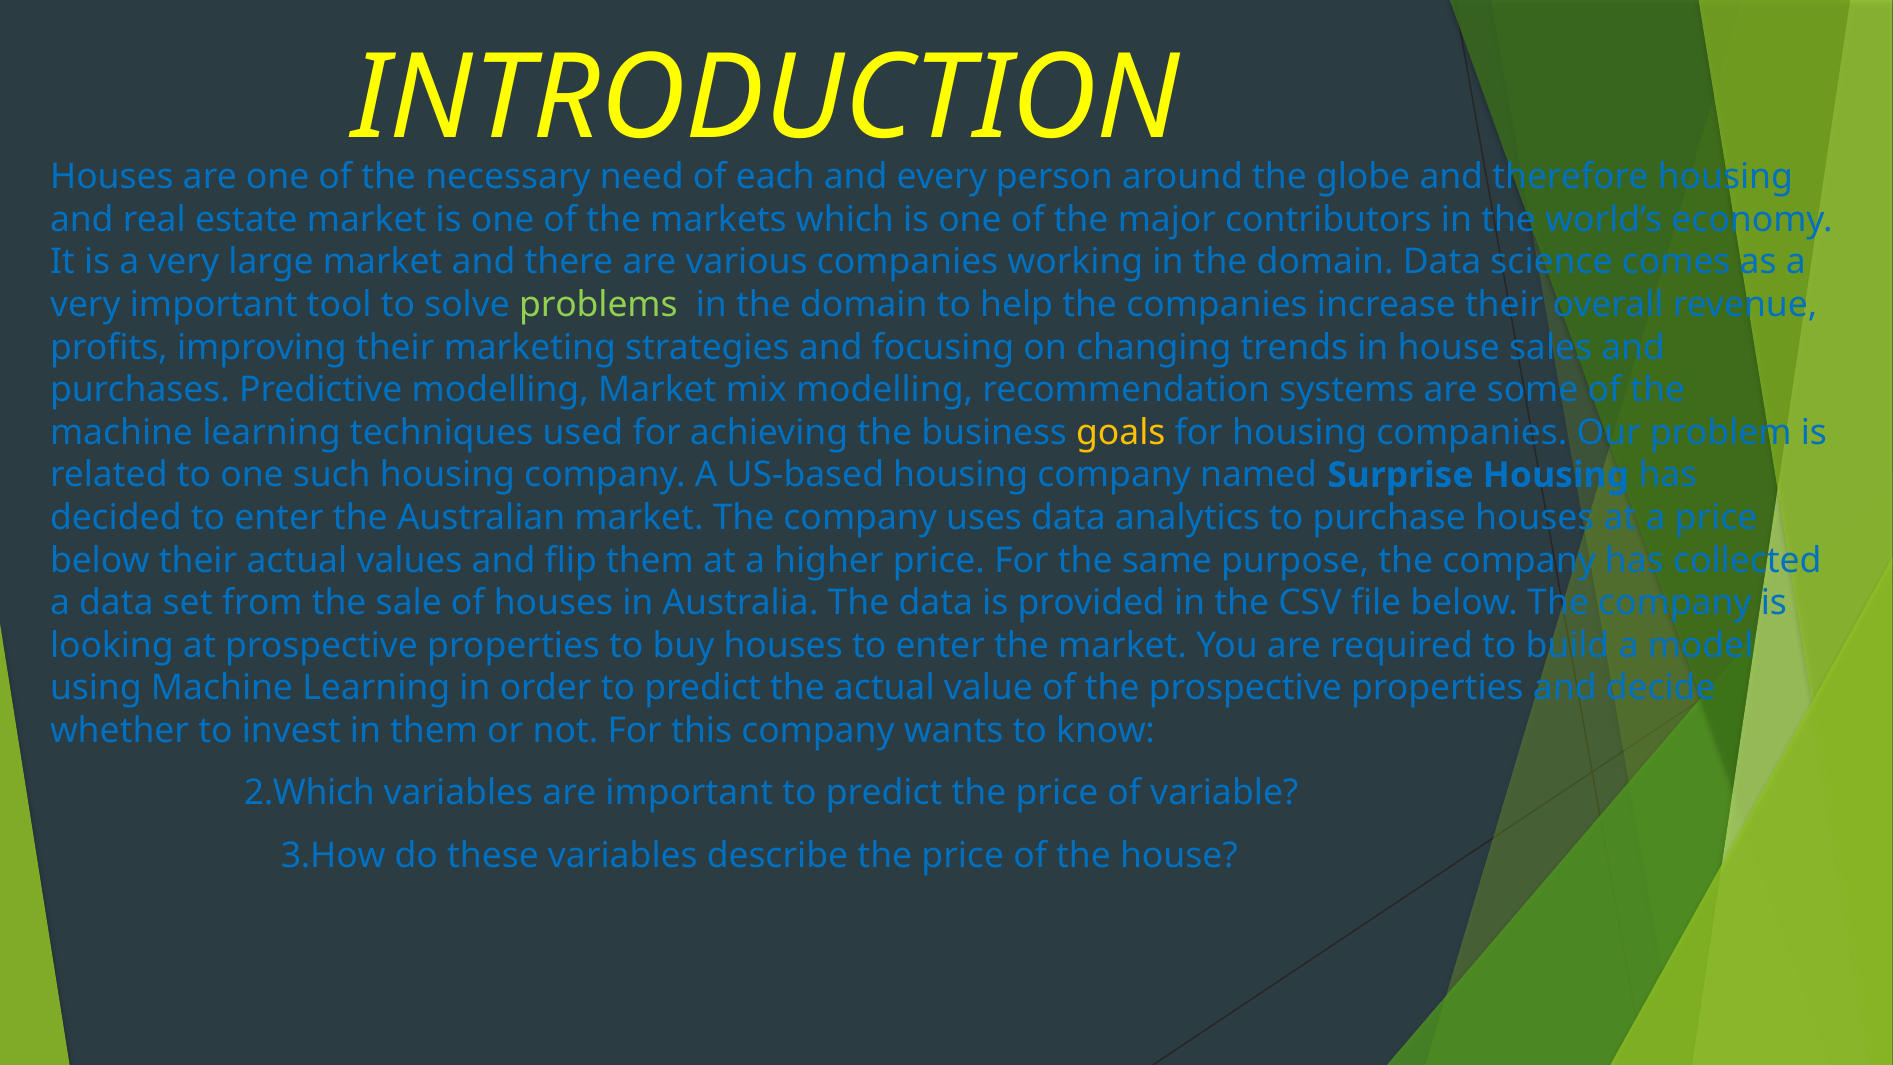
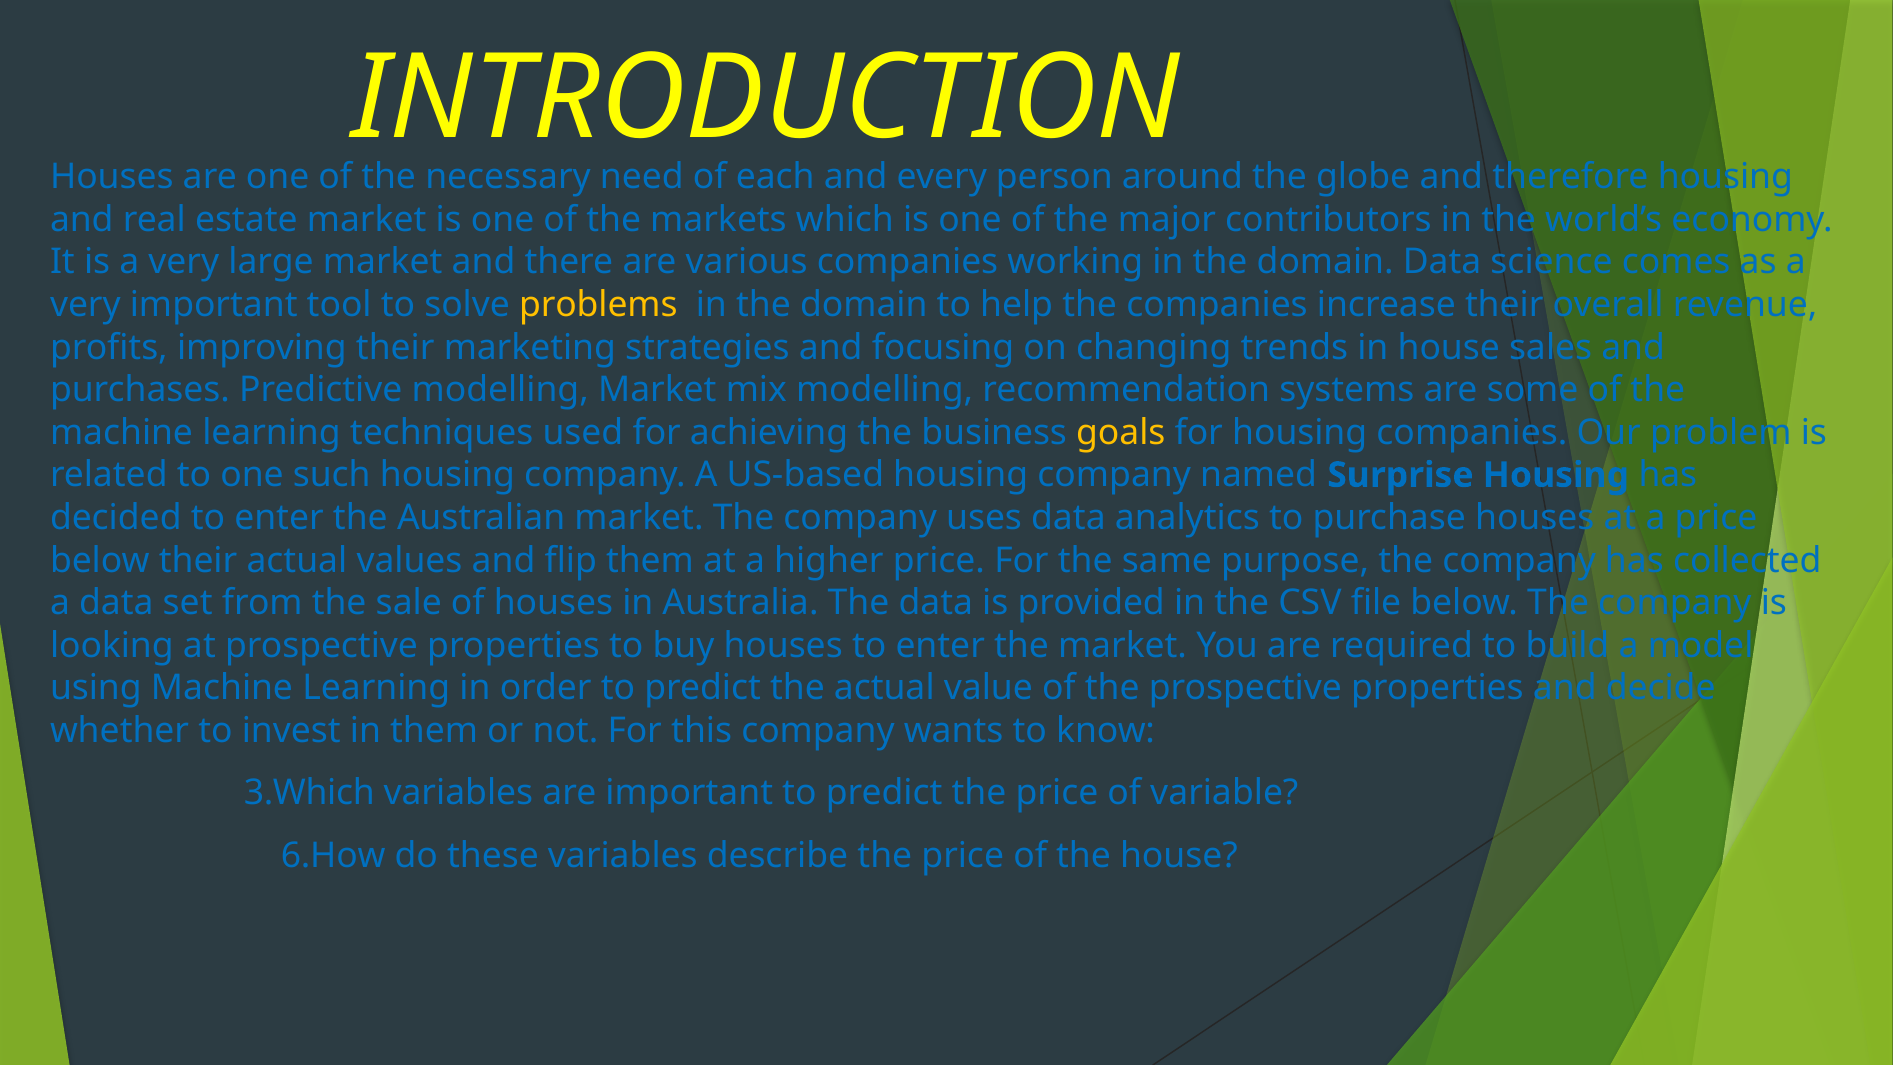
problems colour: light green -> yellow
2.Which: 2.Which -> 3.Which
3.How: 3.How -> 6.How
